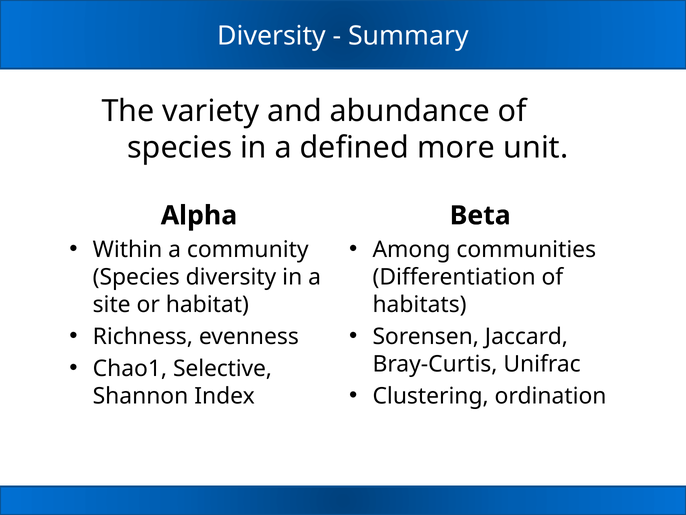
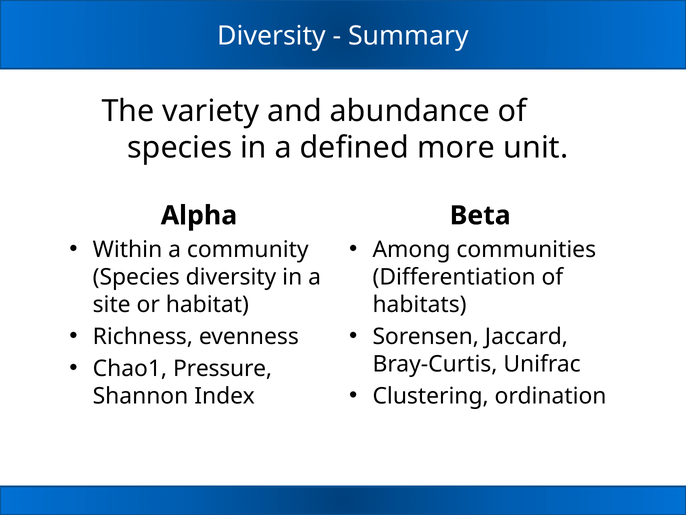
Selective: Selective -> Pressure
